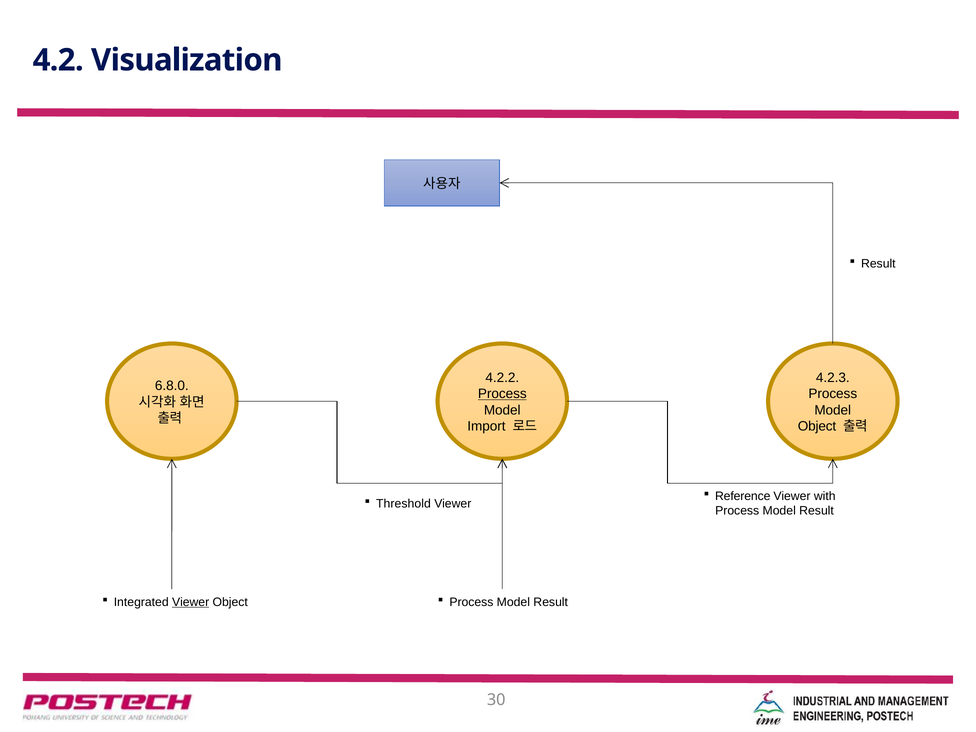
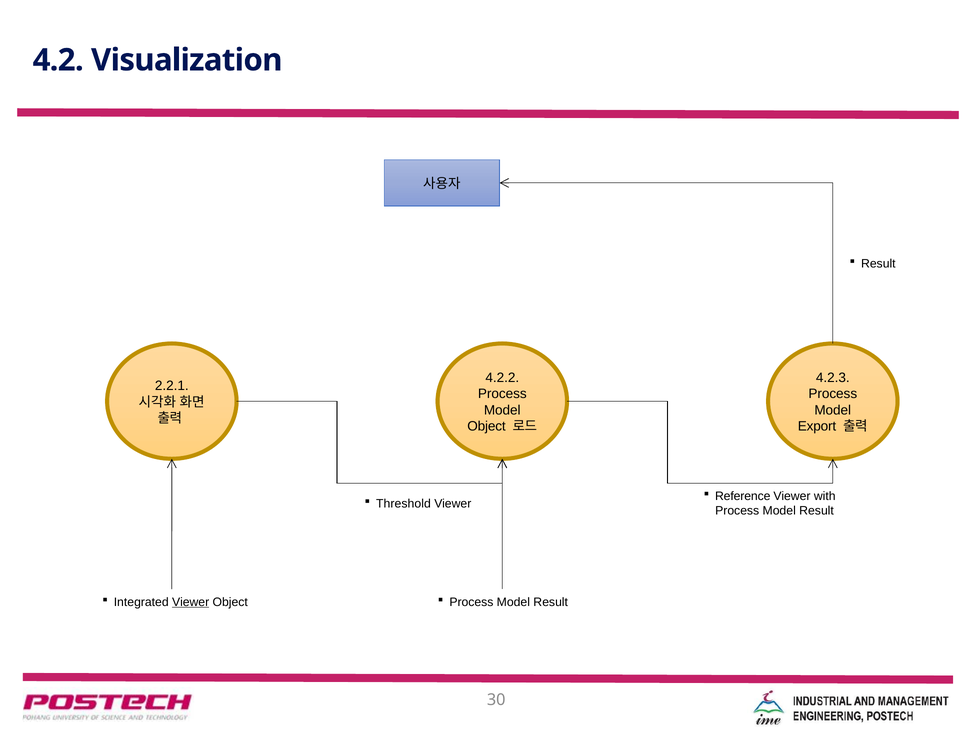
6.8.0: 6.8.0 -> 2.2.1
Process at (502, 394) underline: present -> none
Import at (486, 427): Import -> Object
Object at (817, 427): Object -> Export
